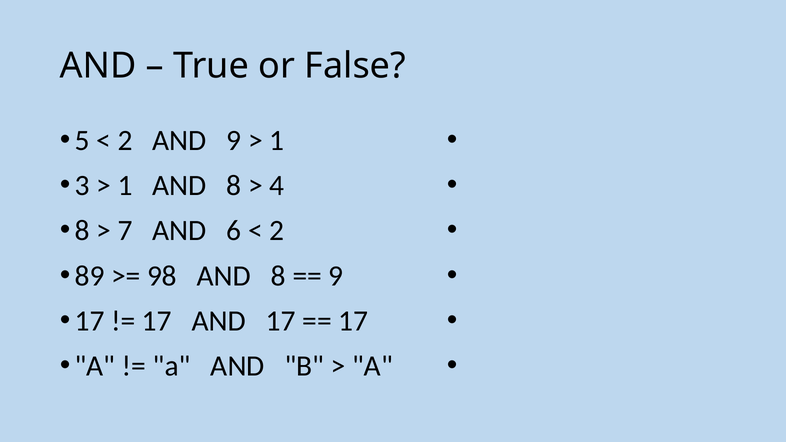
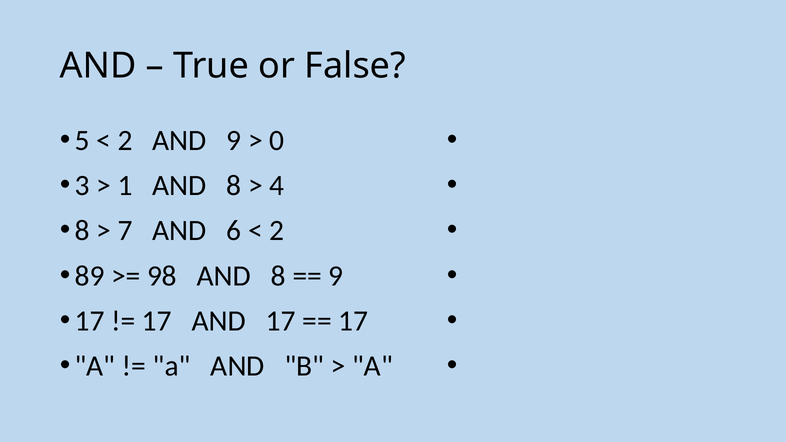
1 at (277, 140): 1 -> 0
